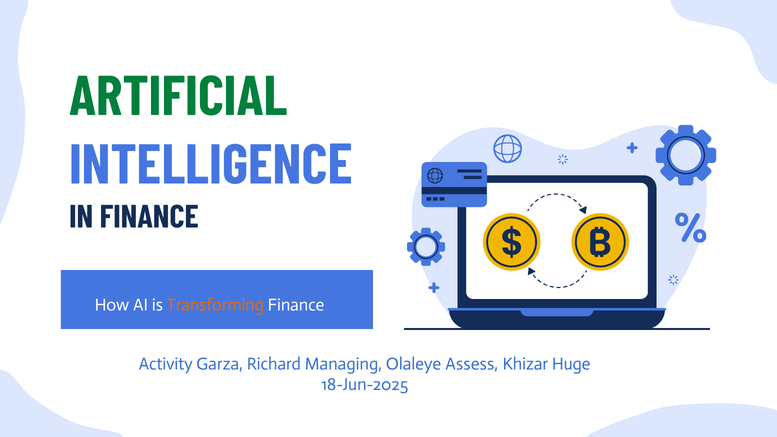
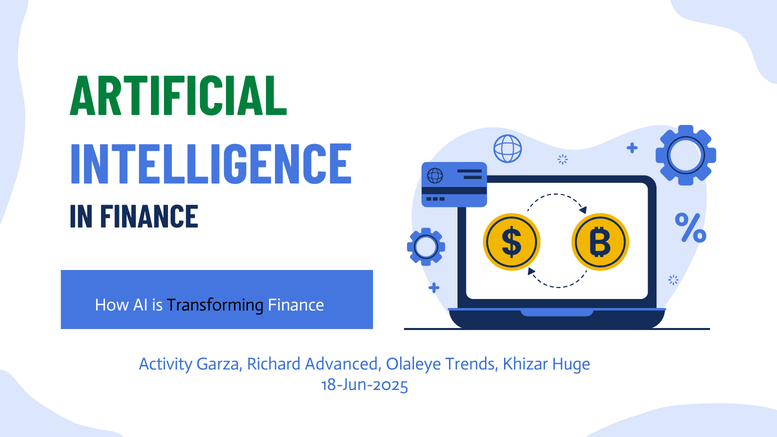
Transforming colour: orange -> black
Managing: Managing -> Advanced
Assess: Assess -> Trends
